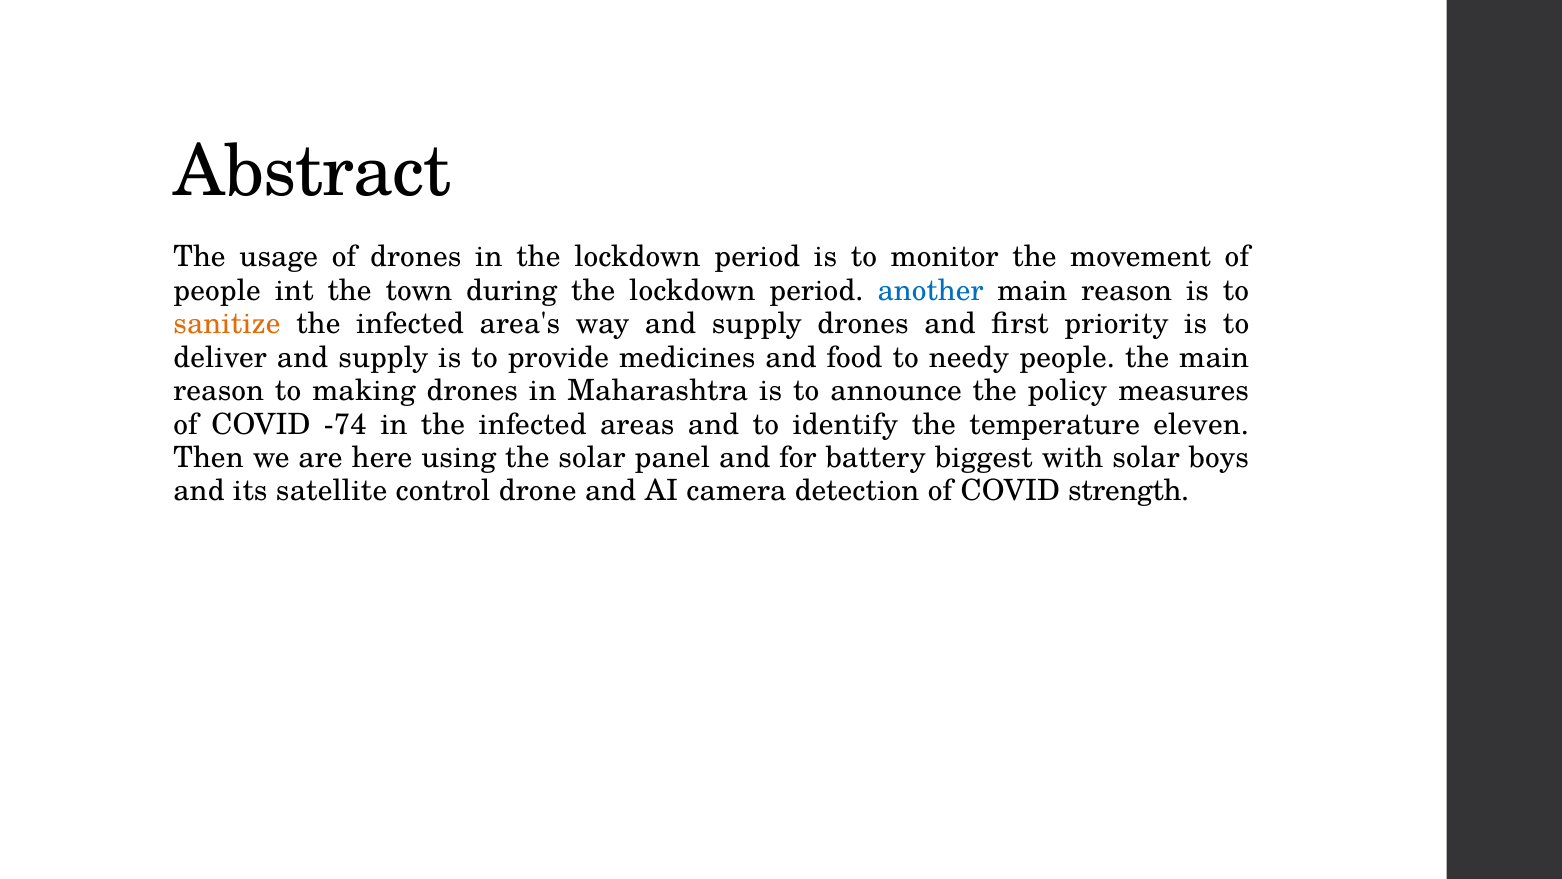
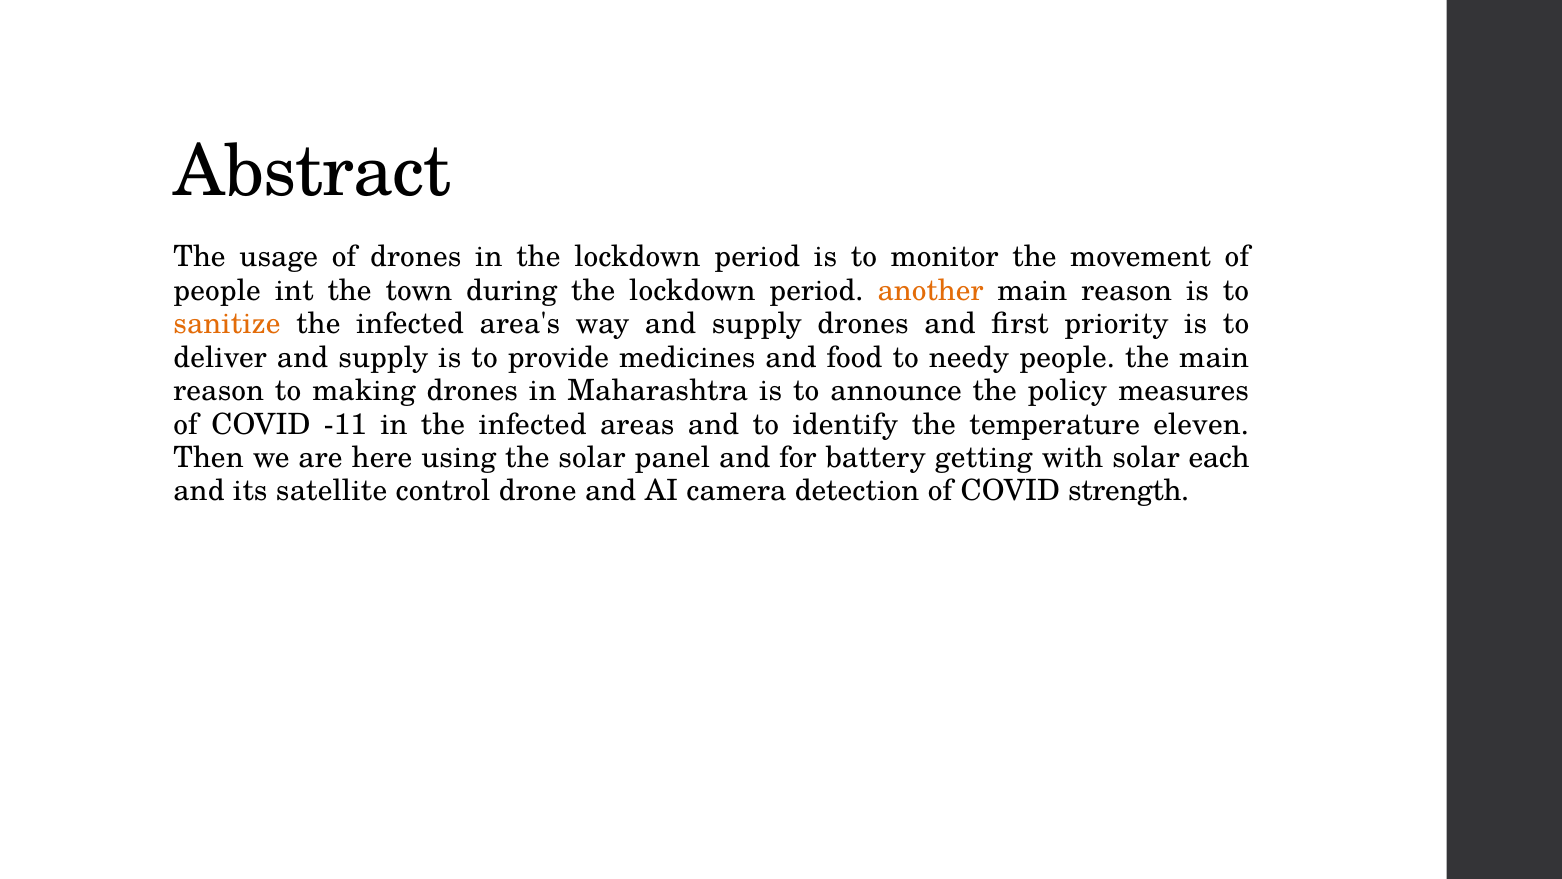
another colour: blue -> orange
-74: -74 -> -11
biggest: biggest -> getting
boys: boys -> each
